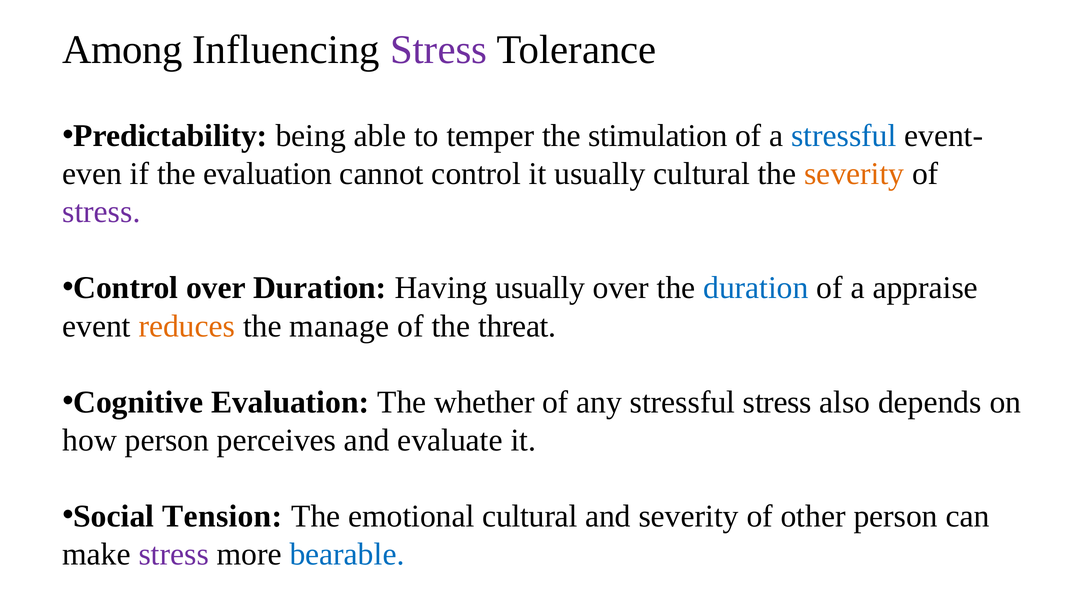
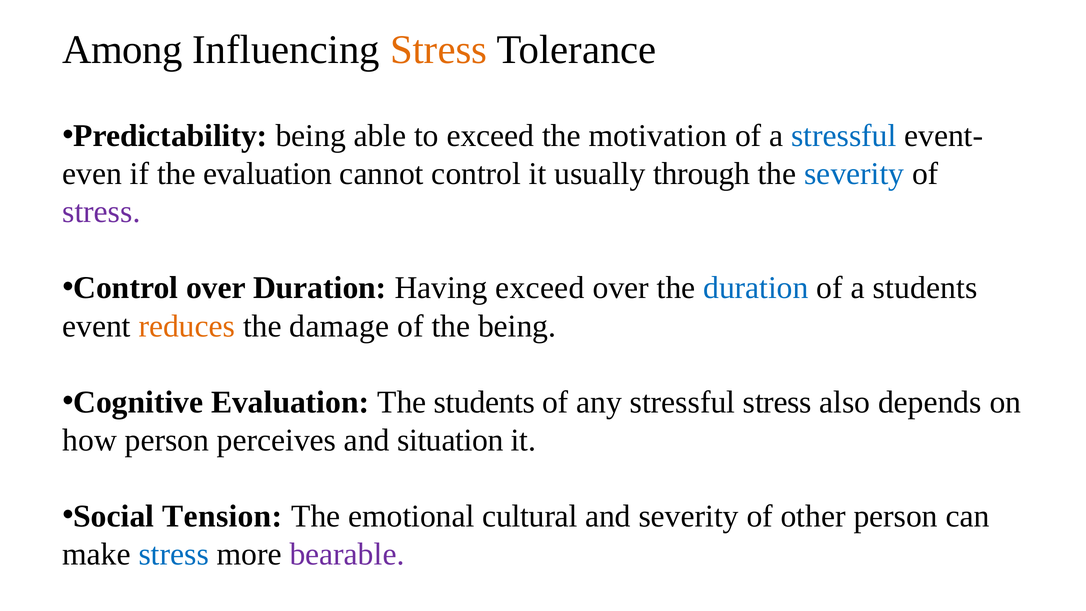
Stress at (439, 50) colour: purple -> orange
to temper: temper -> exceed
stimulation: stimulation -> motivation
usually cultural: cultural -> through
severity at (854, 174) colour: orange -> blue
Having usually: usually -> exceed
a appraise: appraise -> students
manage: manage -> damage
the threat: threat -> being
The whether: whether -> students
evaluate: evaluate -> situation
stress at (174, 554) colour: purple -> blue
bearable colour: blue -> purple
